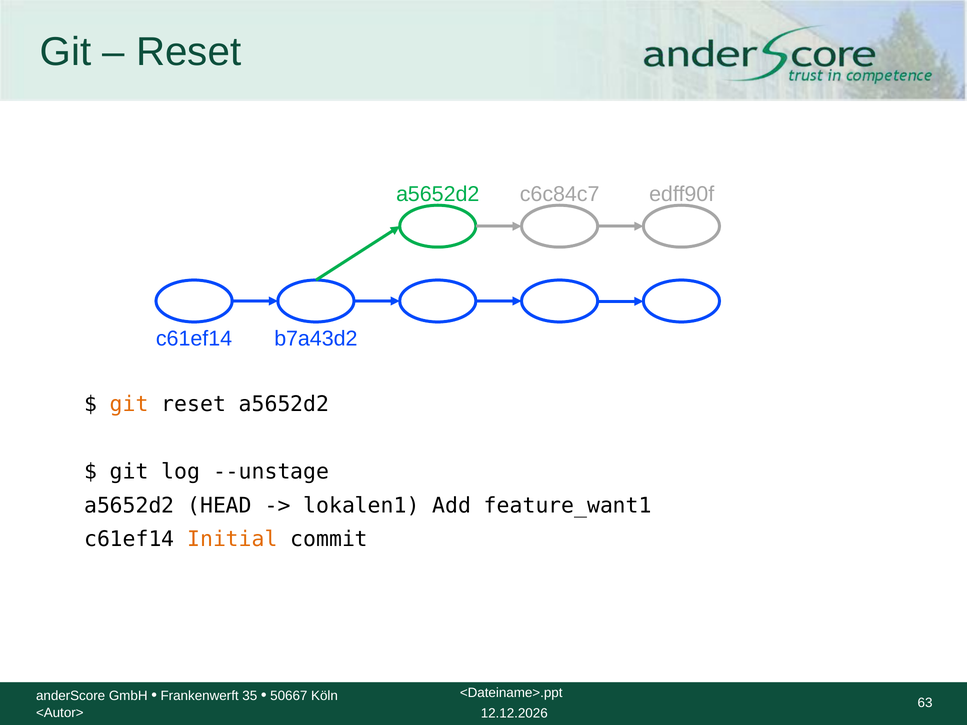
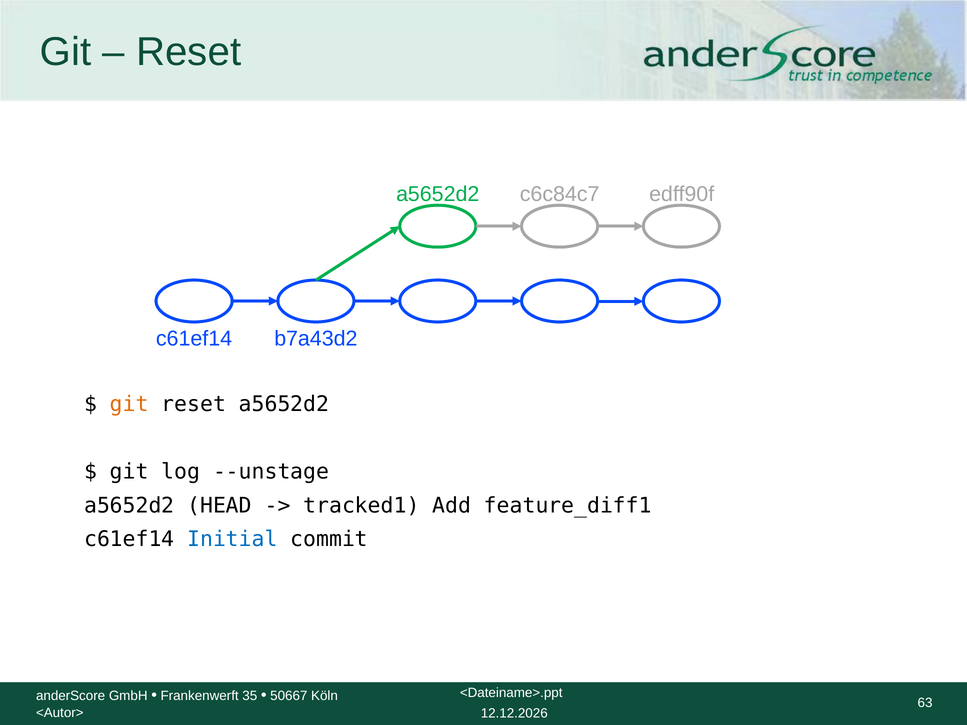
lokalen1: lokalen1 -> tracked1
feature_want1: feature_want1 -> feature_diff1
Initial colour: orange -> blue
